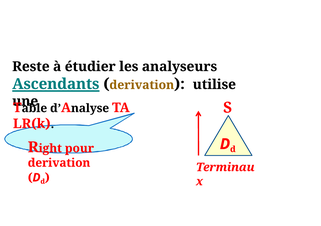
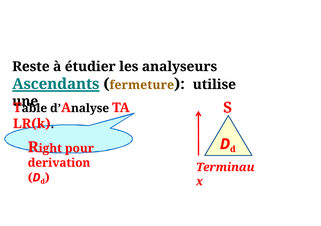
derivation at (142, 85): derivation -> fermeture
